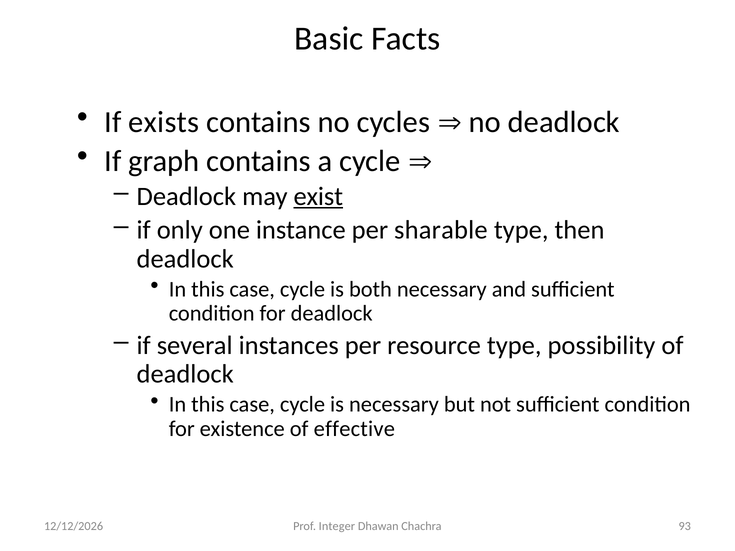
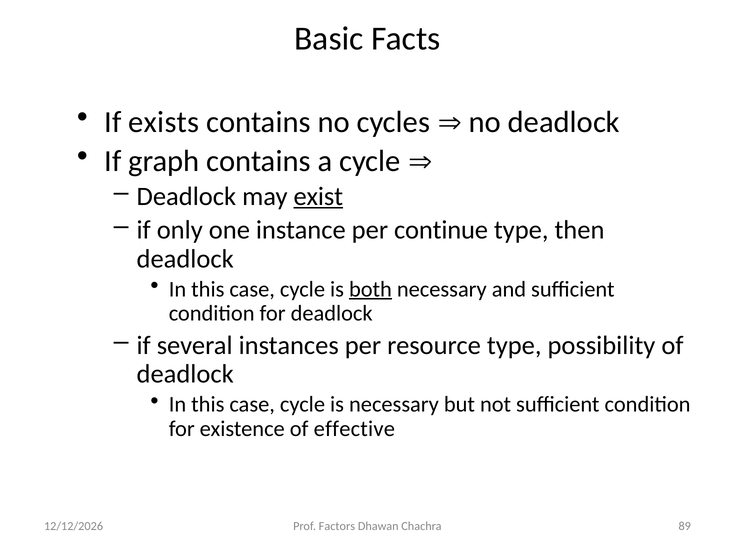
sharable: sharable -> continue
both underline: none -> present
Integer: Integer -> Factors
93: 93 -> 89
